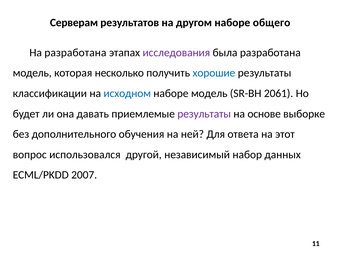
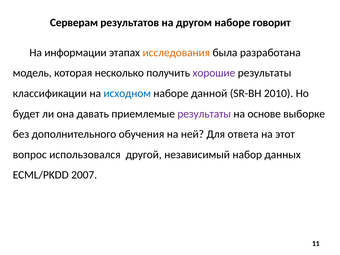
общего: общего -> говорит
На разработана: разработана -> информации
исследования colour: purple -> orange
хорошие colour: blue -> purple
наборе модель: модель -> данной
2061: 2061 -> 2010
